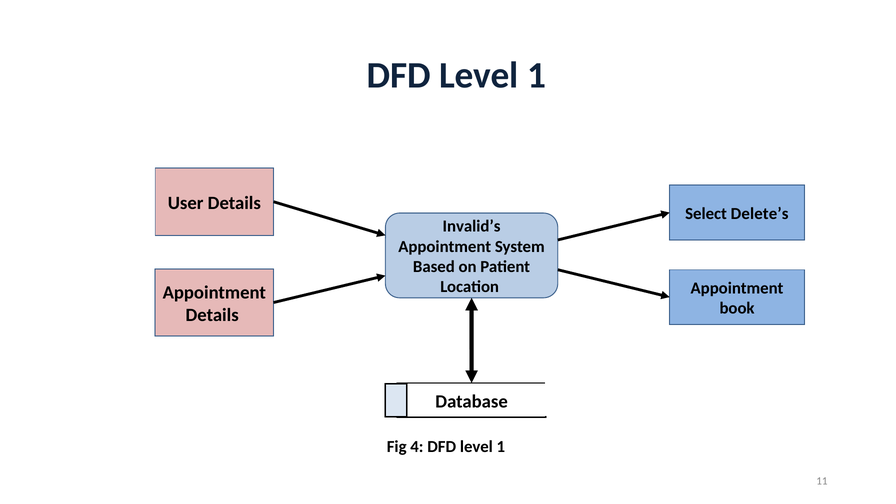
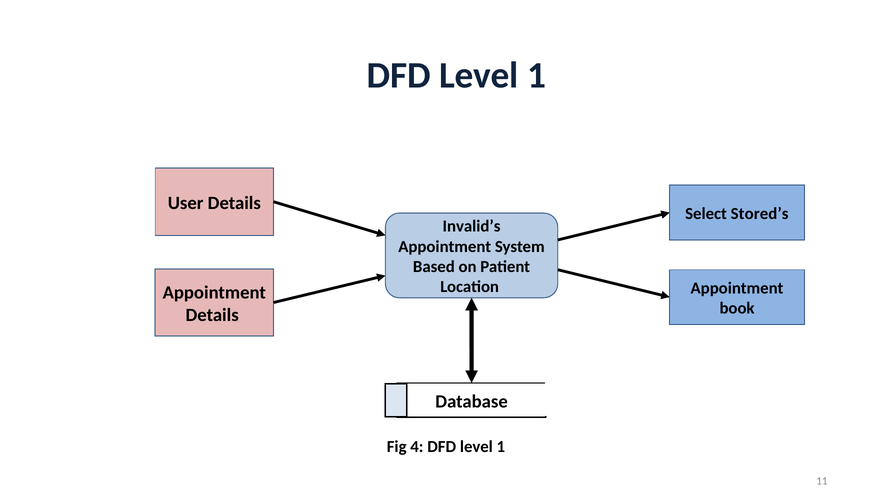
Delete’s: Delete’s -> Stored’s
